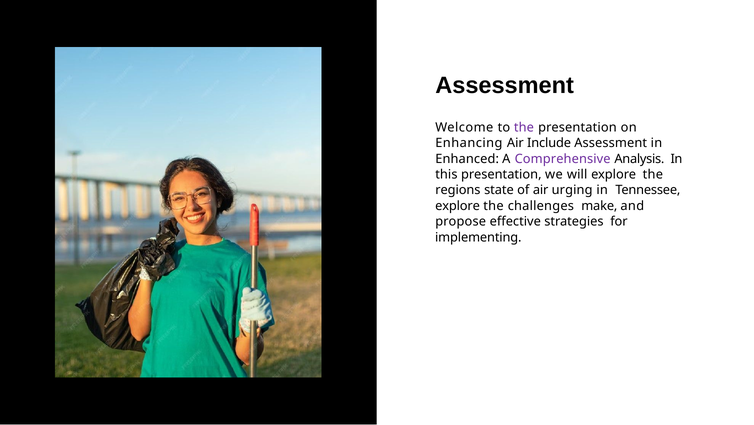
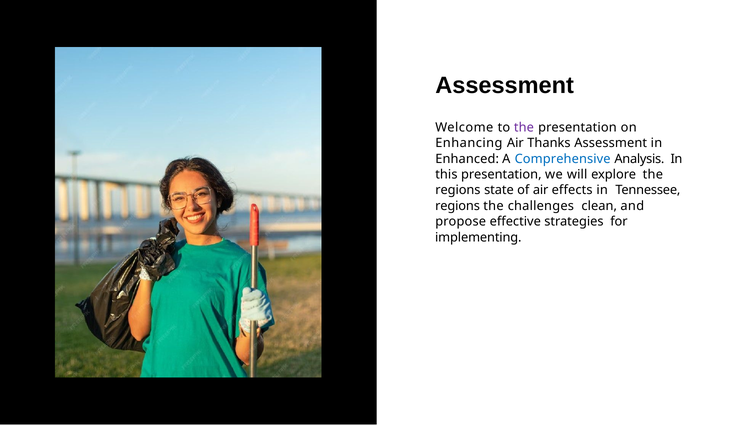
Include: Include -> Thanks
Comprehensive colour: purple -> blue
urging: urging -> effects
explore at (458, 206): explore -> regions
make: make -> clean
